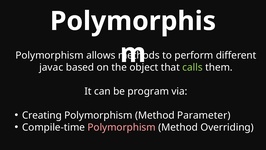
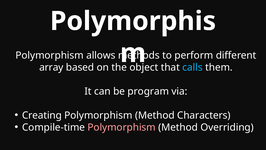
javac: javac -> array
calls colour: light green -> light blue
Parameter: Parameter -> Characters
